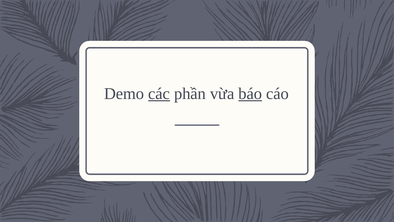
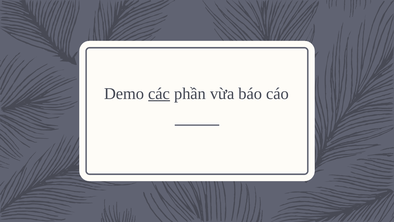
báo underline: present -> none
